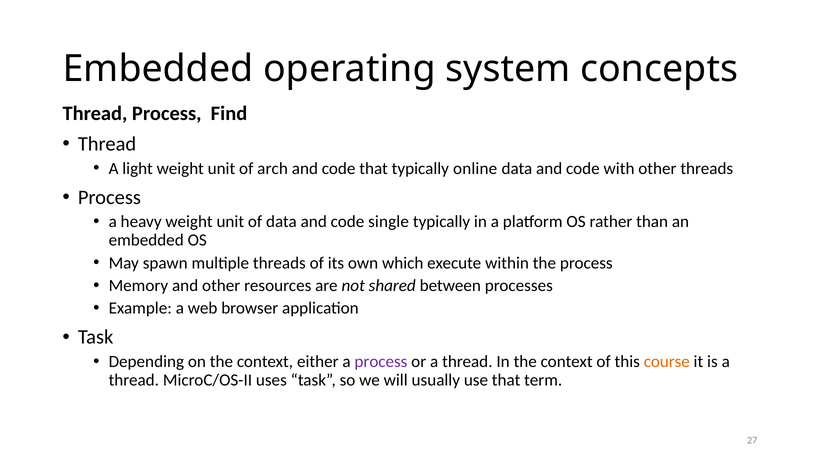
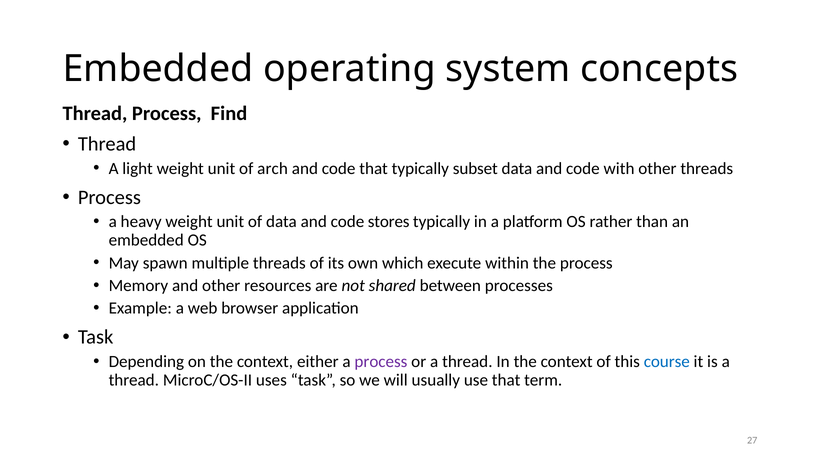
online: online -> subset
single: single -> stores
course colour: orange -> blue
